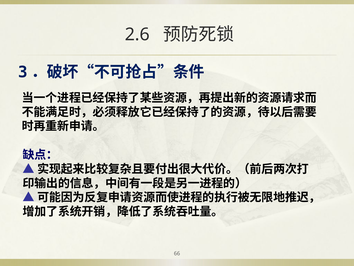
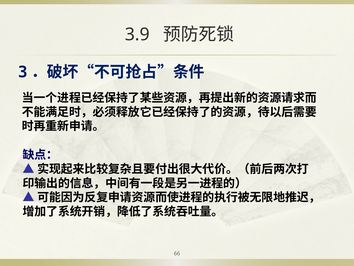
2.6: 2.6 -> 3.9
